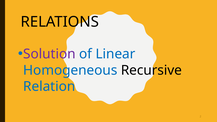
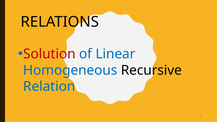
Solution colour: purple -> red
